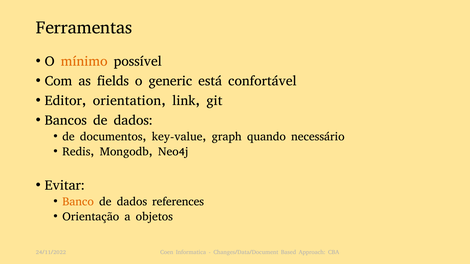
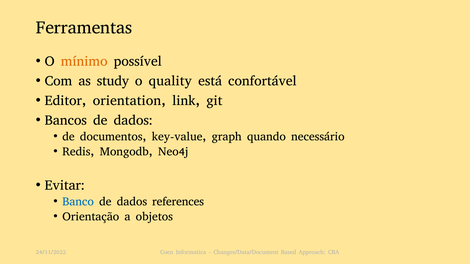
fields: fields -> study
generic: generic -> quality
Banco colour: orange -> blue
